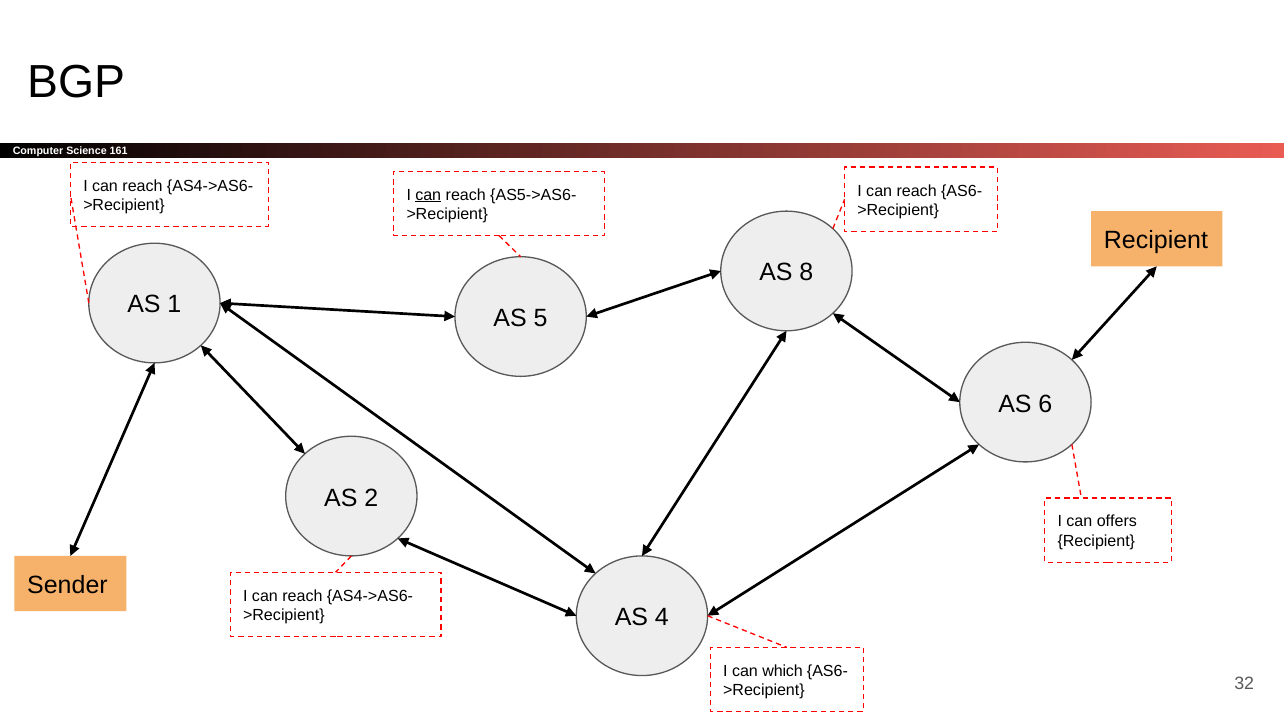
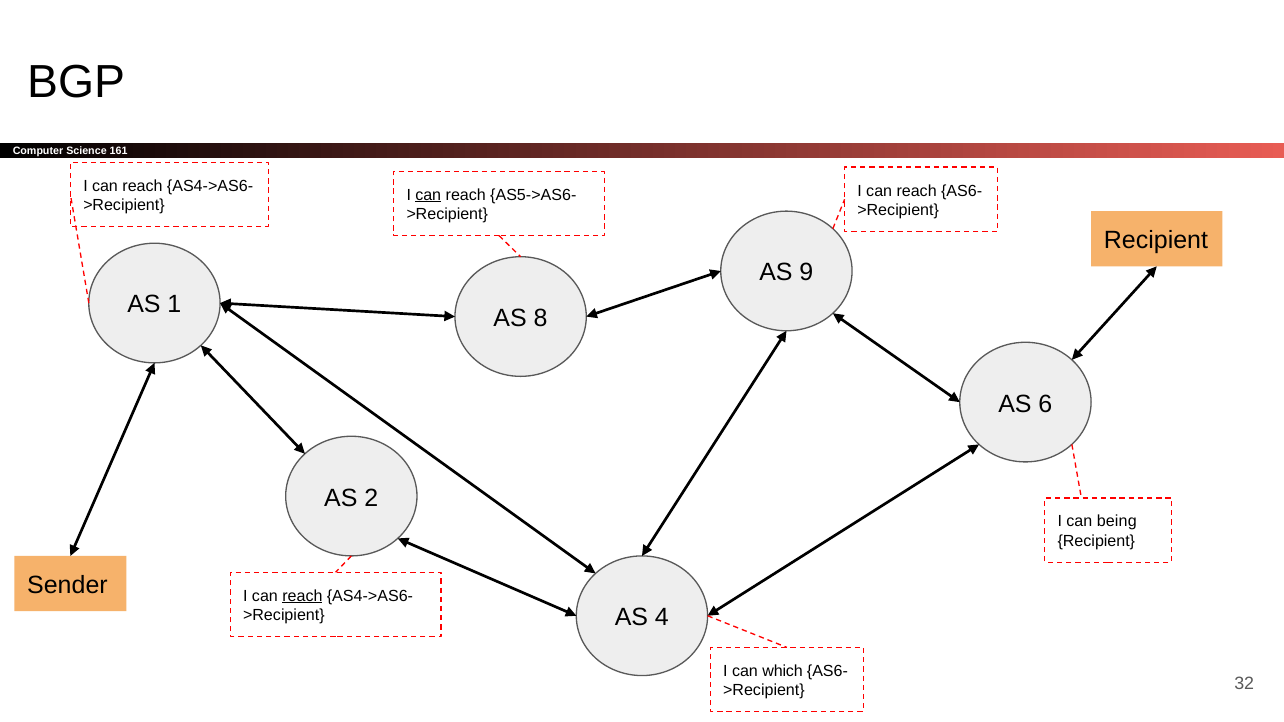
8: 8 -> 9
5: 5 -> 8
offers: offers -> being
reach at (302, 596) underline: none -> present
